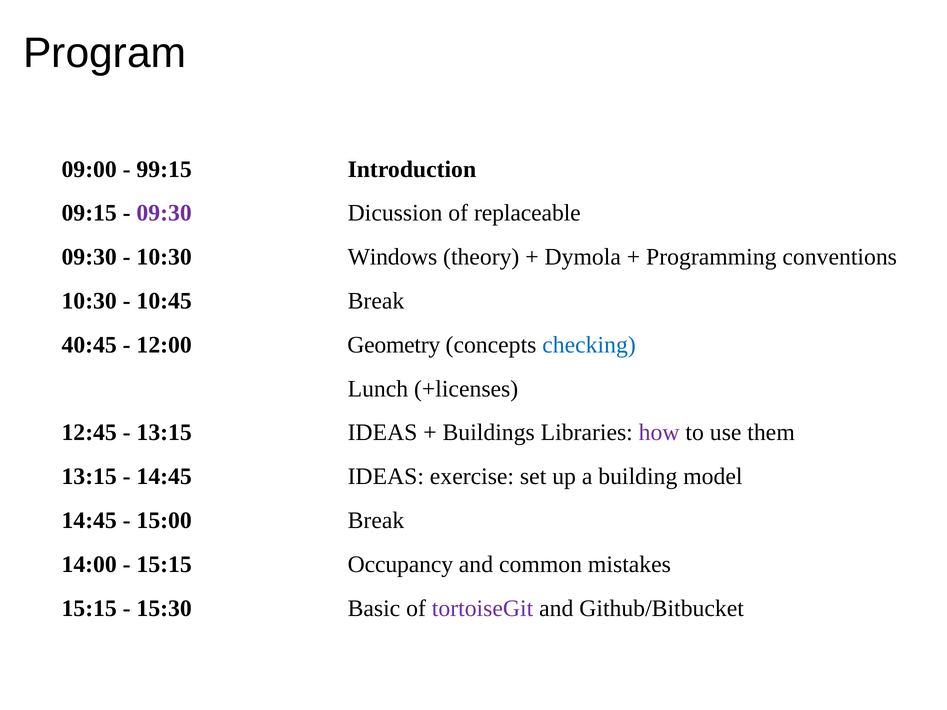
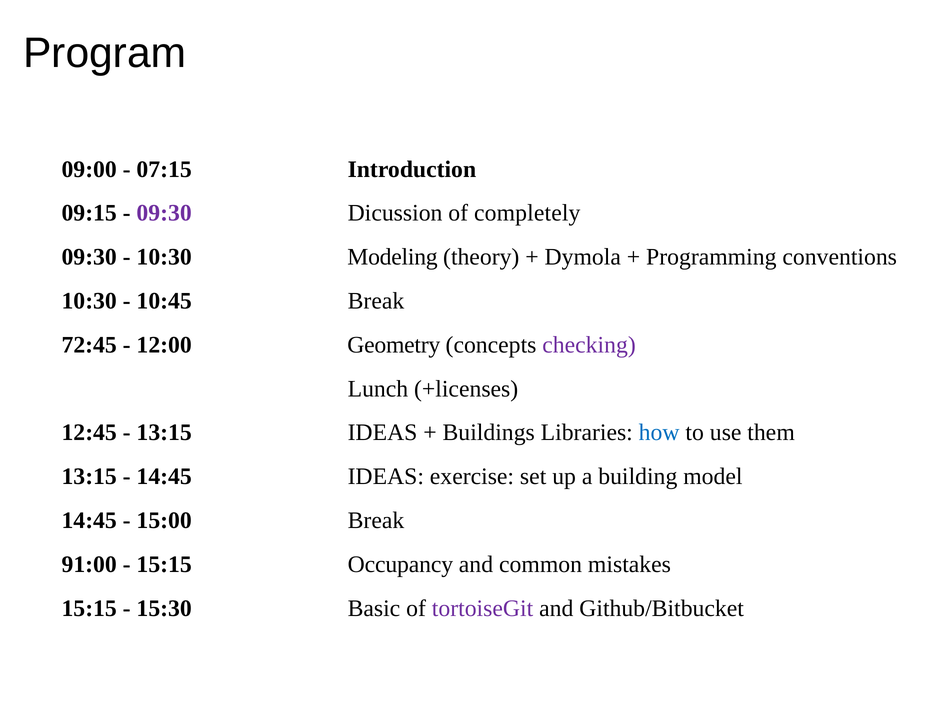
99:15: 99:15 -> 07:15
replaceable: replaceable -> completely
Windows: Windows -> Modeling
40:45: 40:45 -> 72:45
checking colour: blue -> purple
how colour: purple -> blue
14:00: 14:00 -> 91:00
